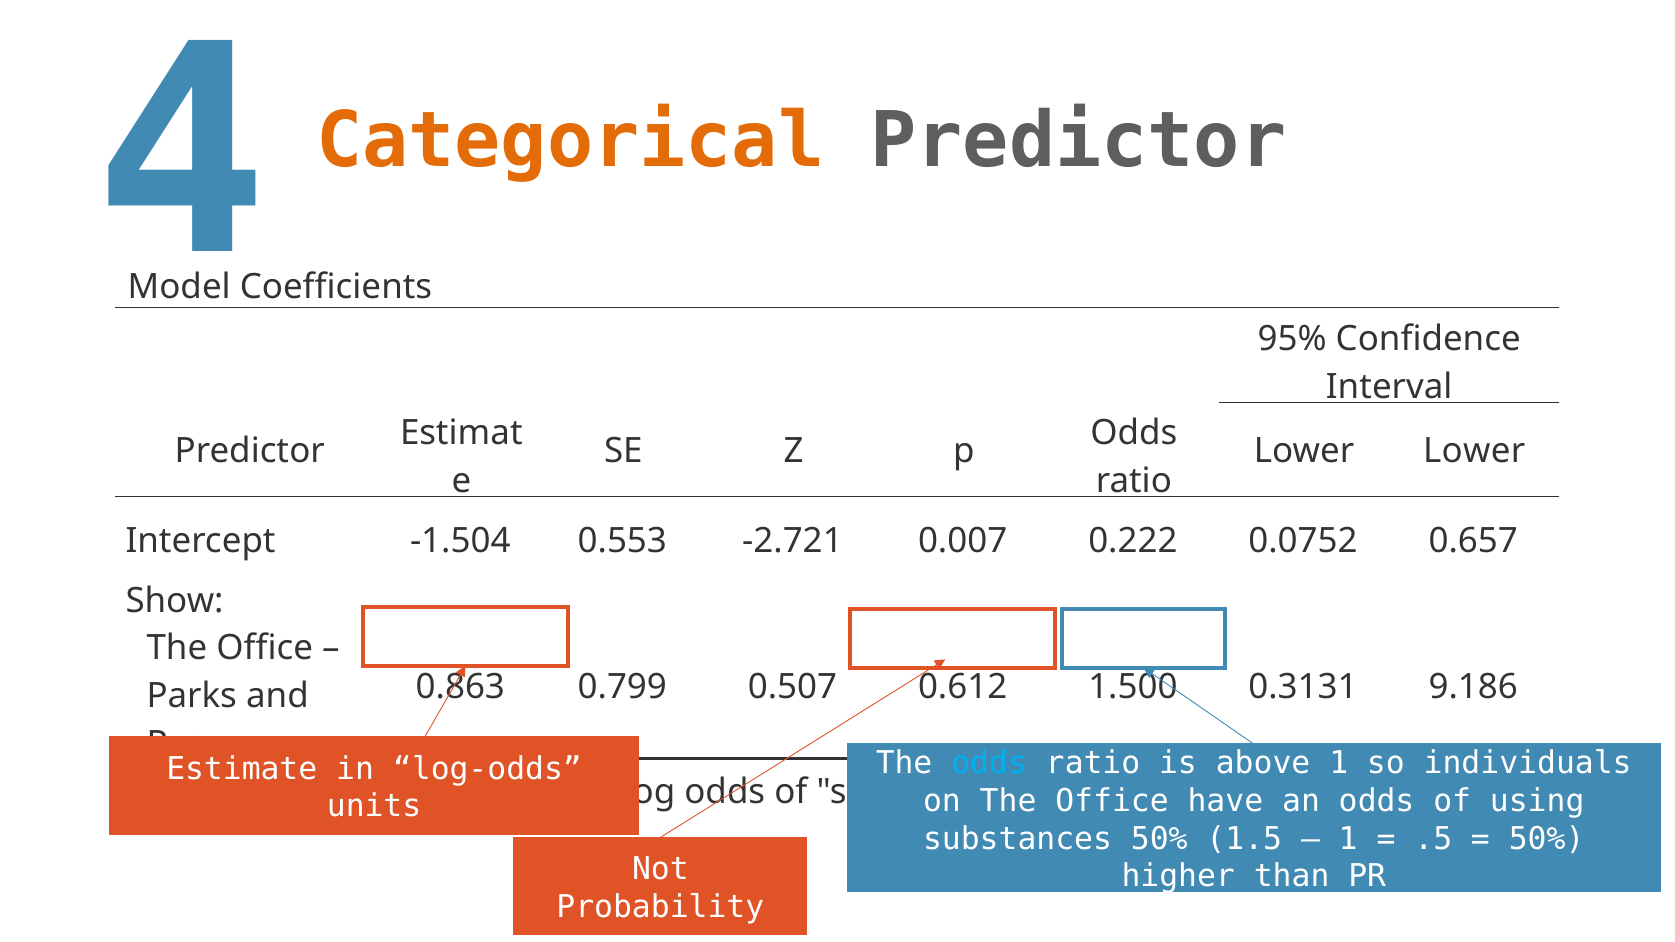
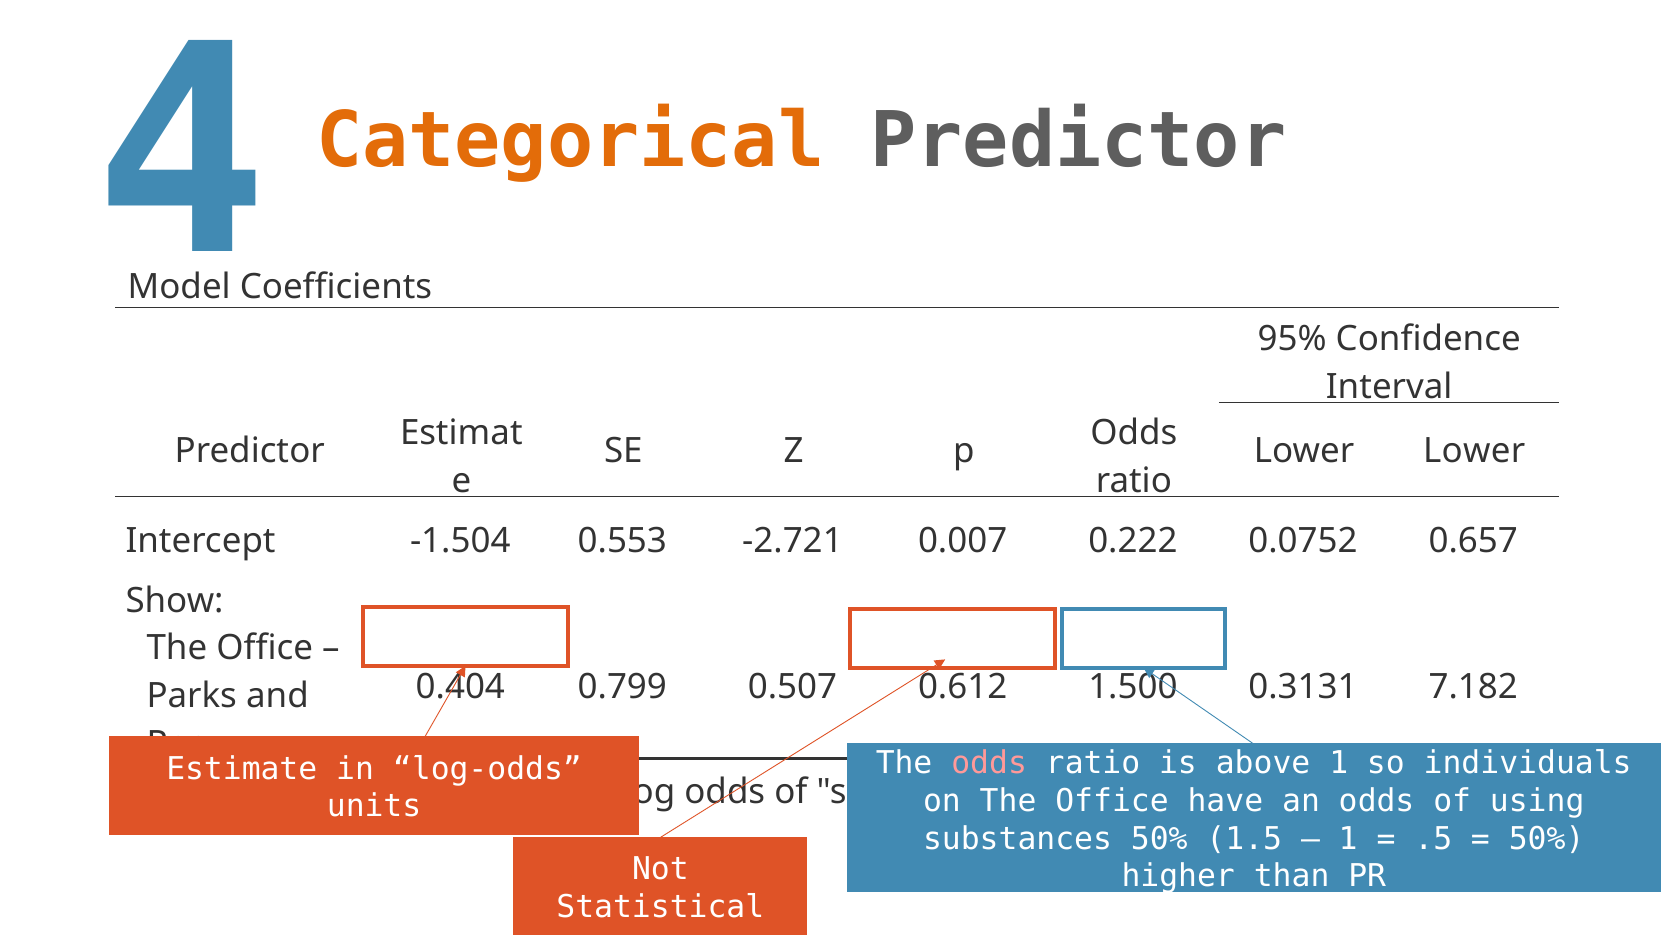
0.863: 0.863 -> 0.404
9.186: 9.186 -> 7.182
odds at (989, 764) colour: light blue -> pink
Probability: Probability -> Statistical
